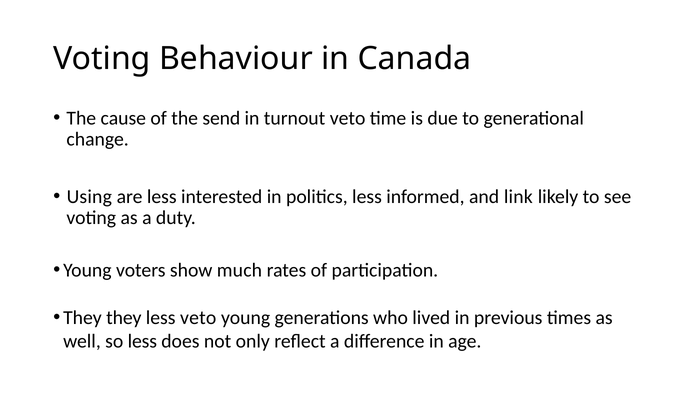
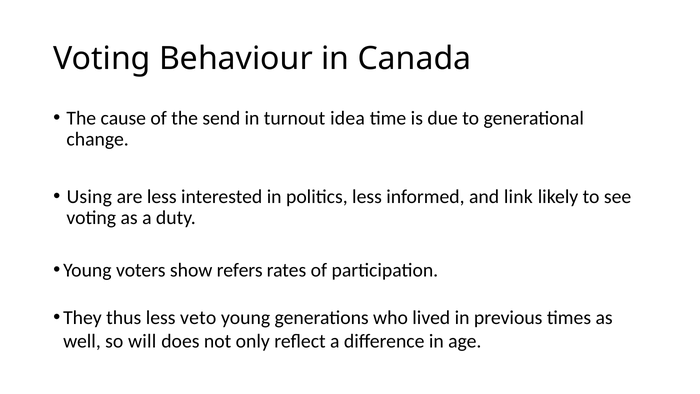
turnout veto: veto -> idea
much: much -> refers
They they: they -> thus
so less: less -> will
